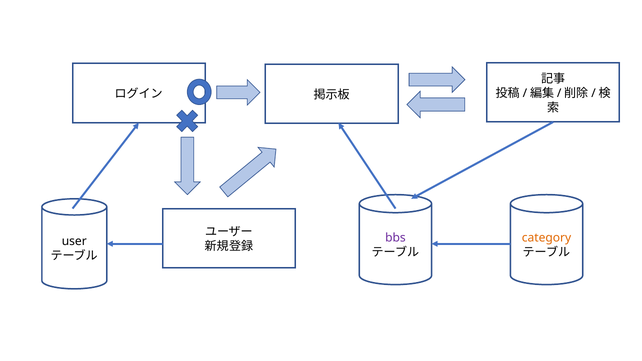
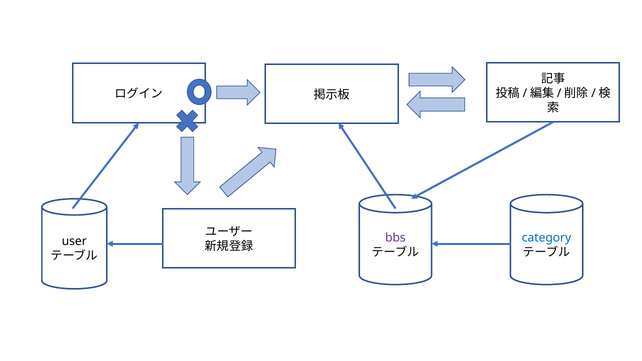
category colour: orange -> blue
